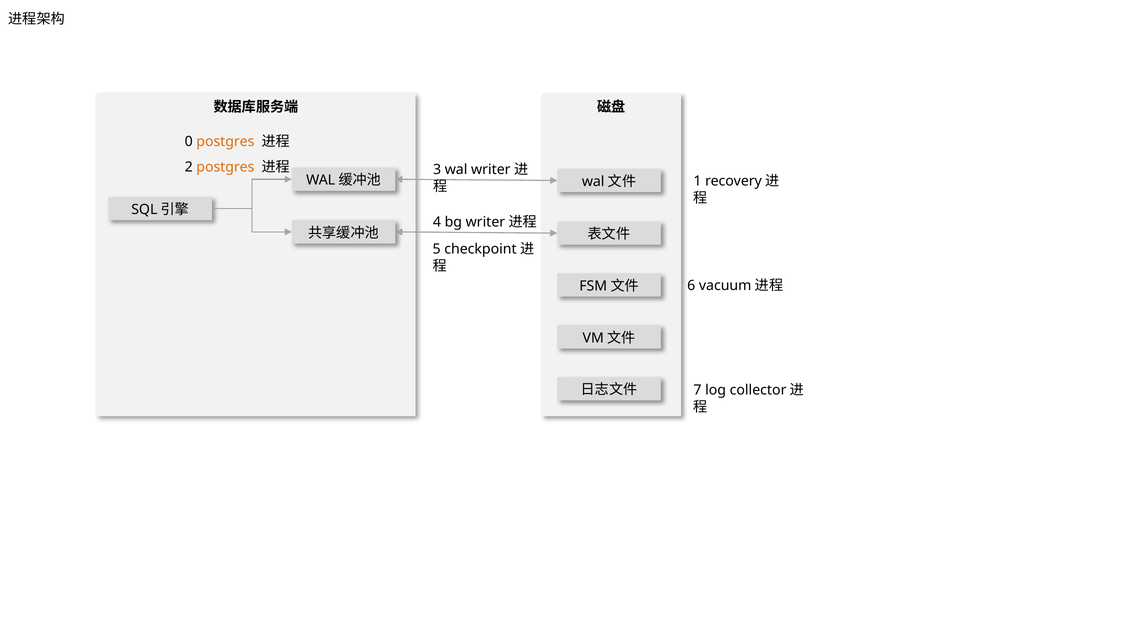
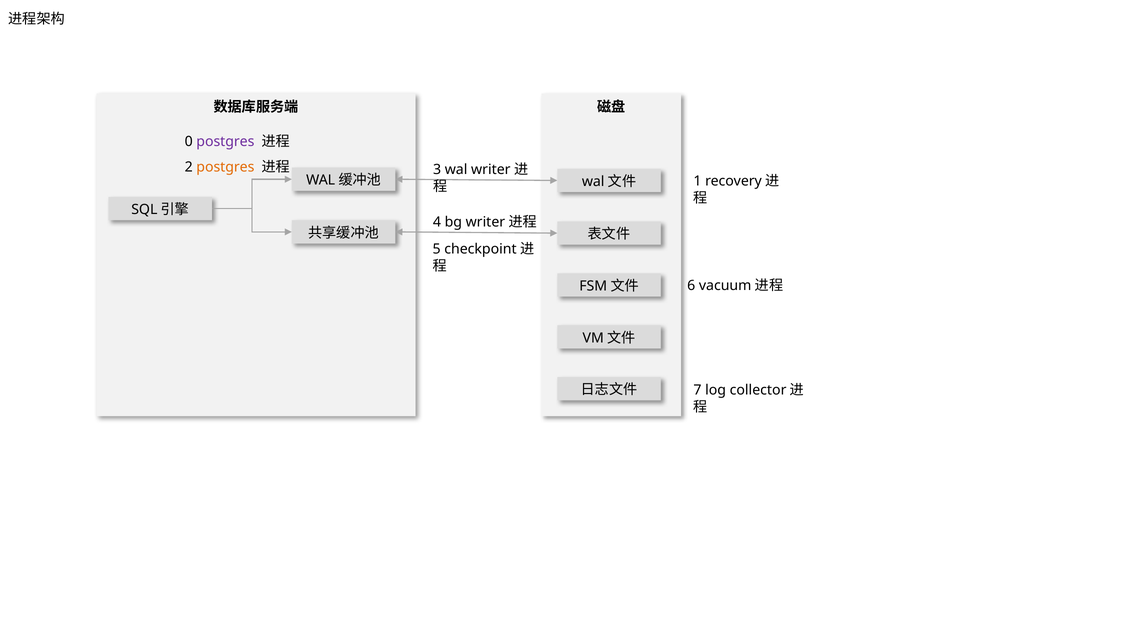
postgres at (225, 141) colour: orange -> purple
